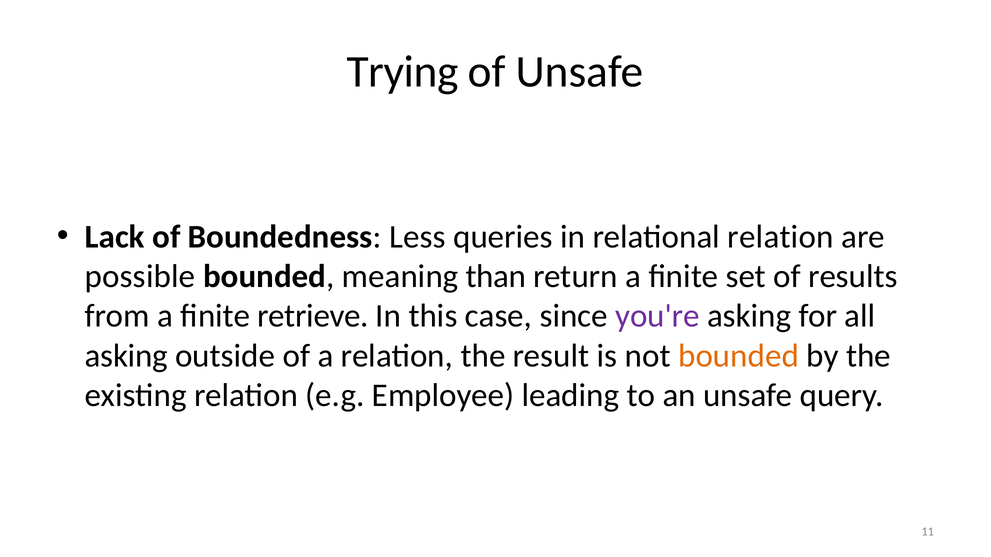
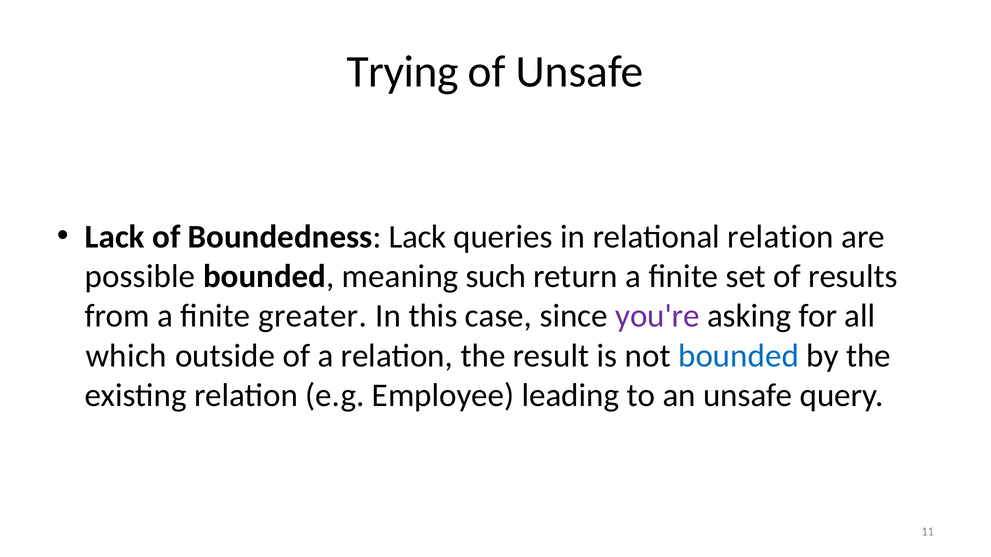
Boundedness Less: Less -> Lack
than: than -> such
retrieve: retrieve -> greater
asking at (126, 356): asking -> which
bounded at (739, 356) colour: orange -> blue
